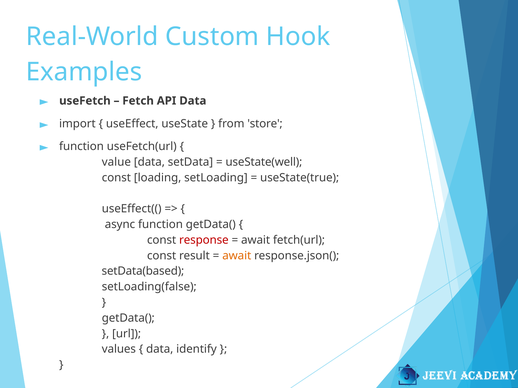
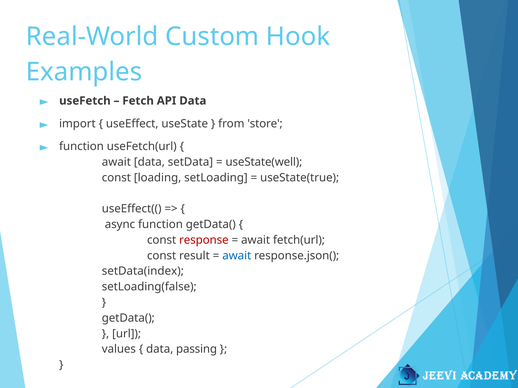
value at (116, 162): value -> await
await at (237, 256) colour: orange -> blue
setData(based: setData(based -> setData(index
identify: identify -> passing
